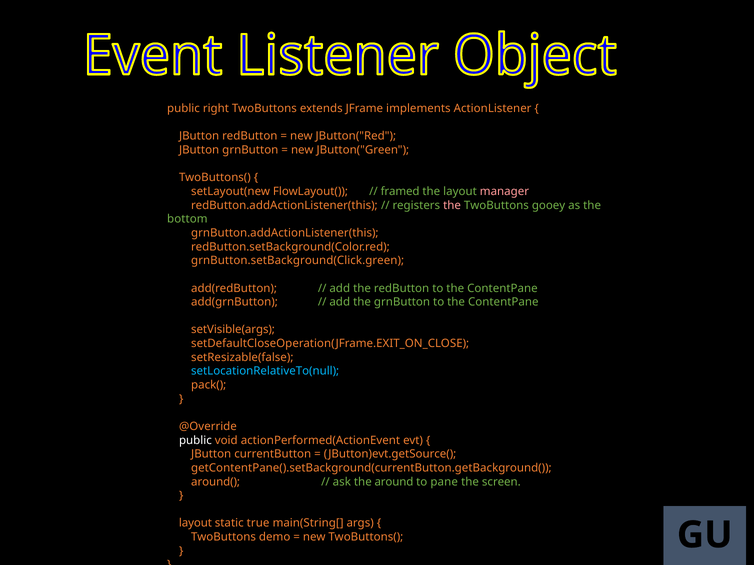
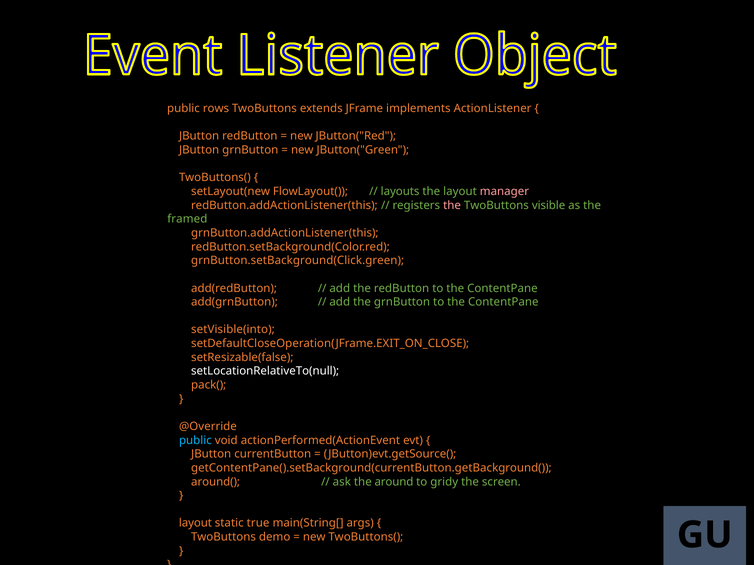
right: right -> rows
framed: framed -> layouts
gooey: gooey -> visible
bottom: bottom -> framed
setVisible(args: setVisible(args -> setVisible(into
setLocationRelativeTo(null colour: light blue -> white
public at (195, 441) colour: white -> light blue
pane: pane -> gridy
